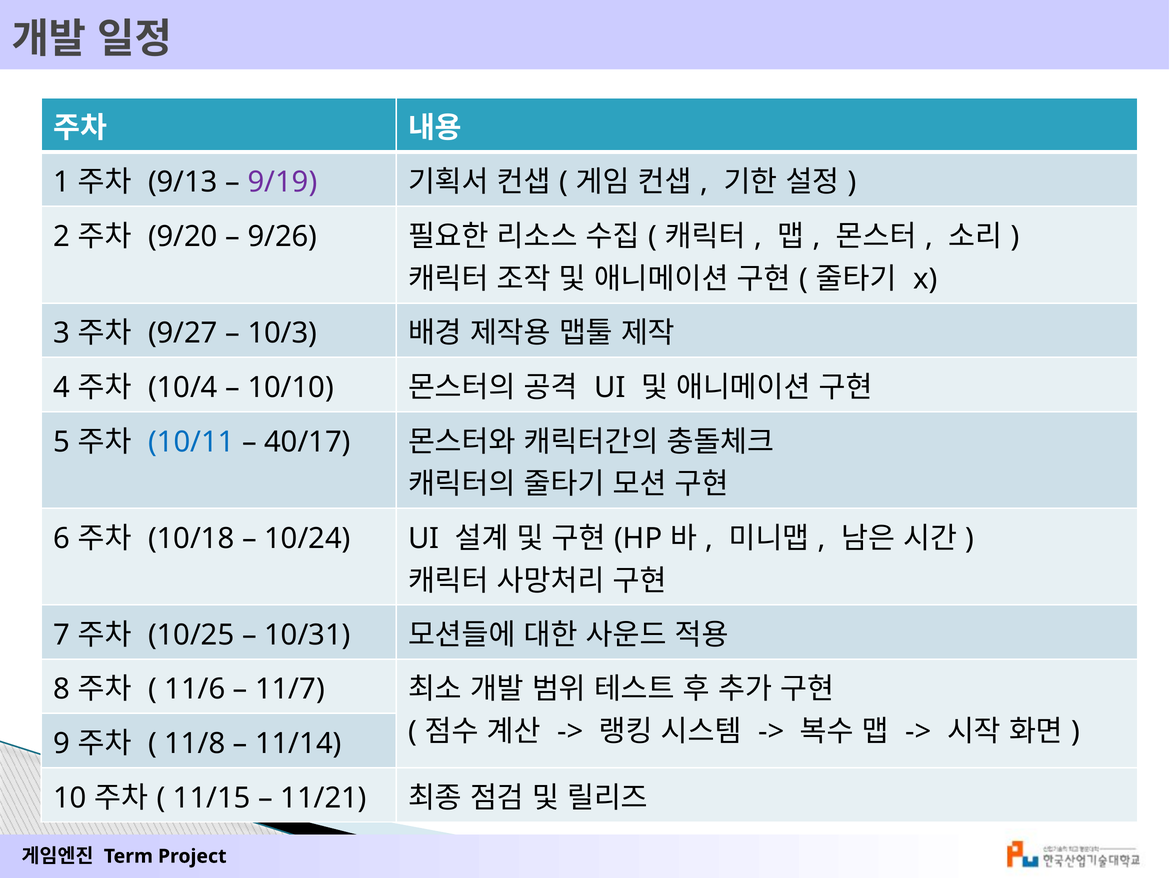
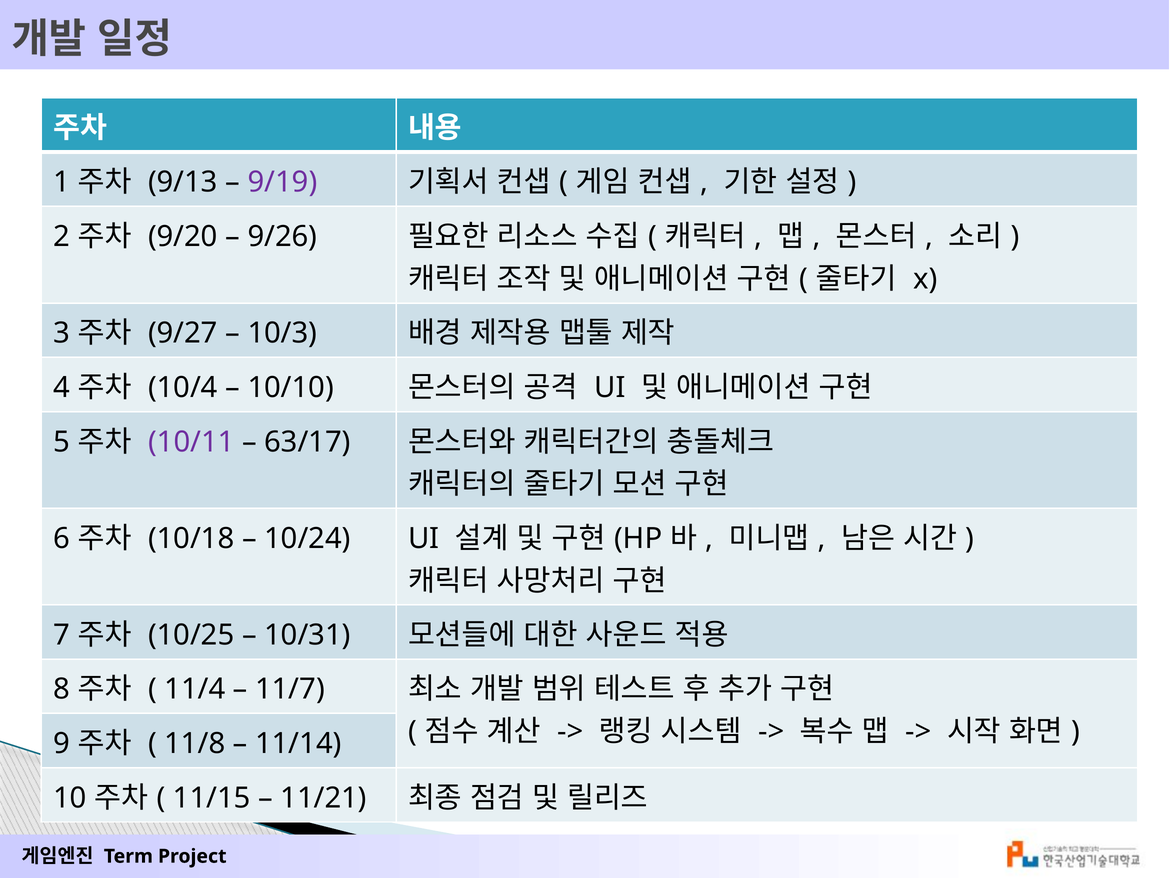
10/11 colour: blue -> purple
40/17: 40/17 -> 63/17
11/6: 11/6 -> 11/4
